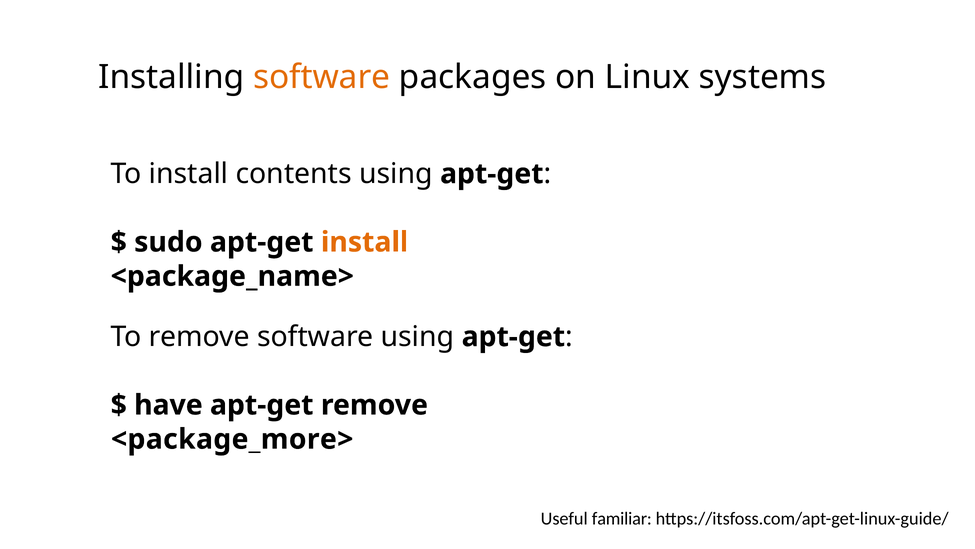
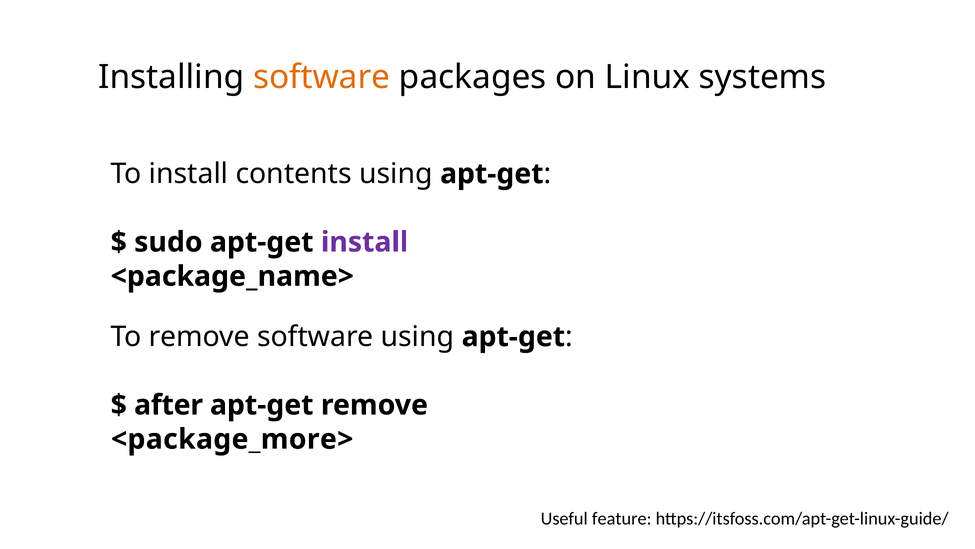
install at (365, 242) colour: orange -> purple
have: have -> after
familiar: familiar -> feature
